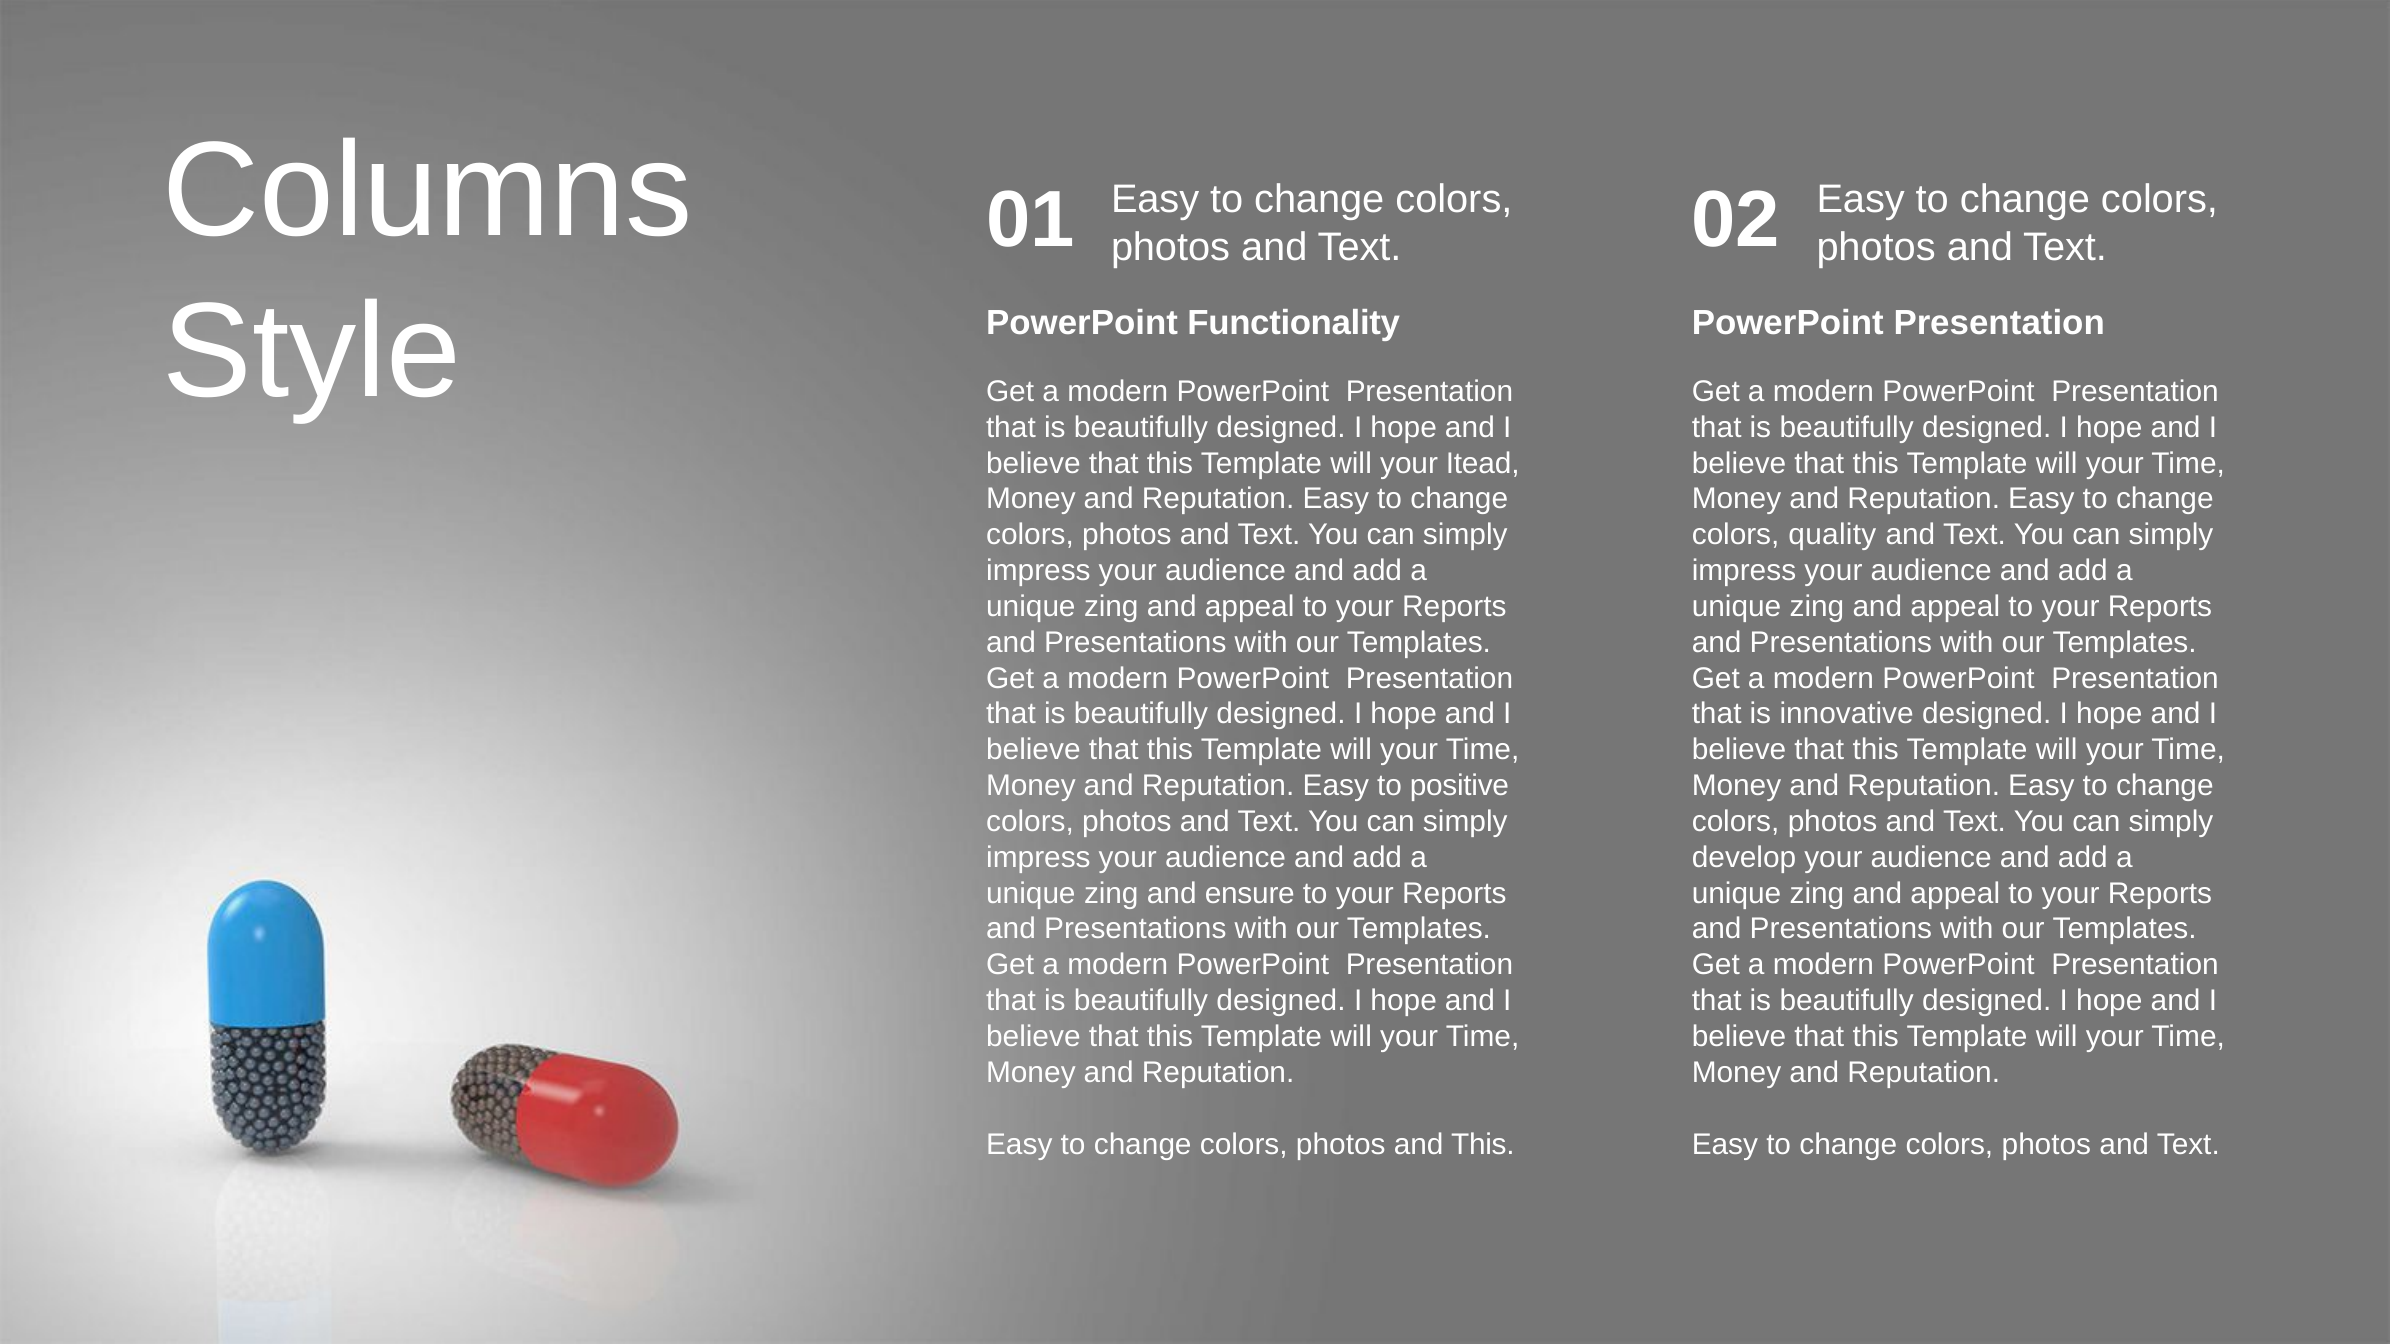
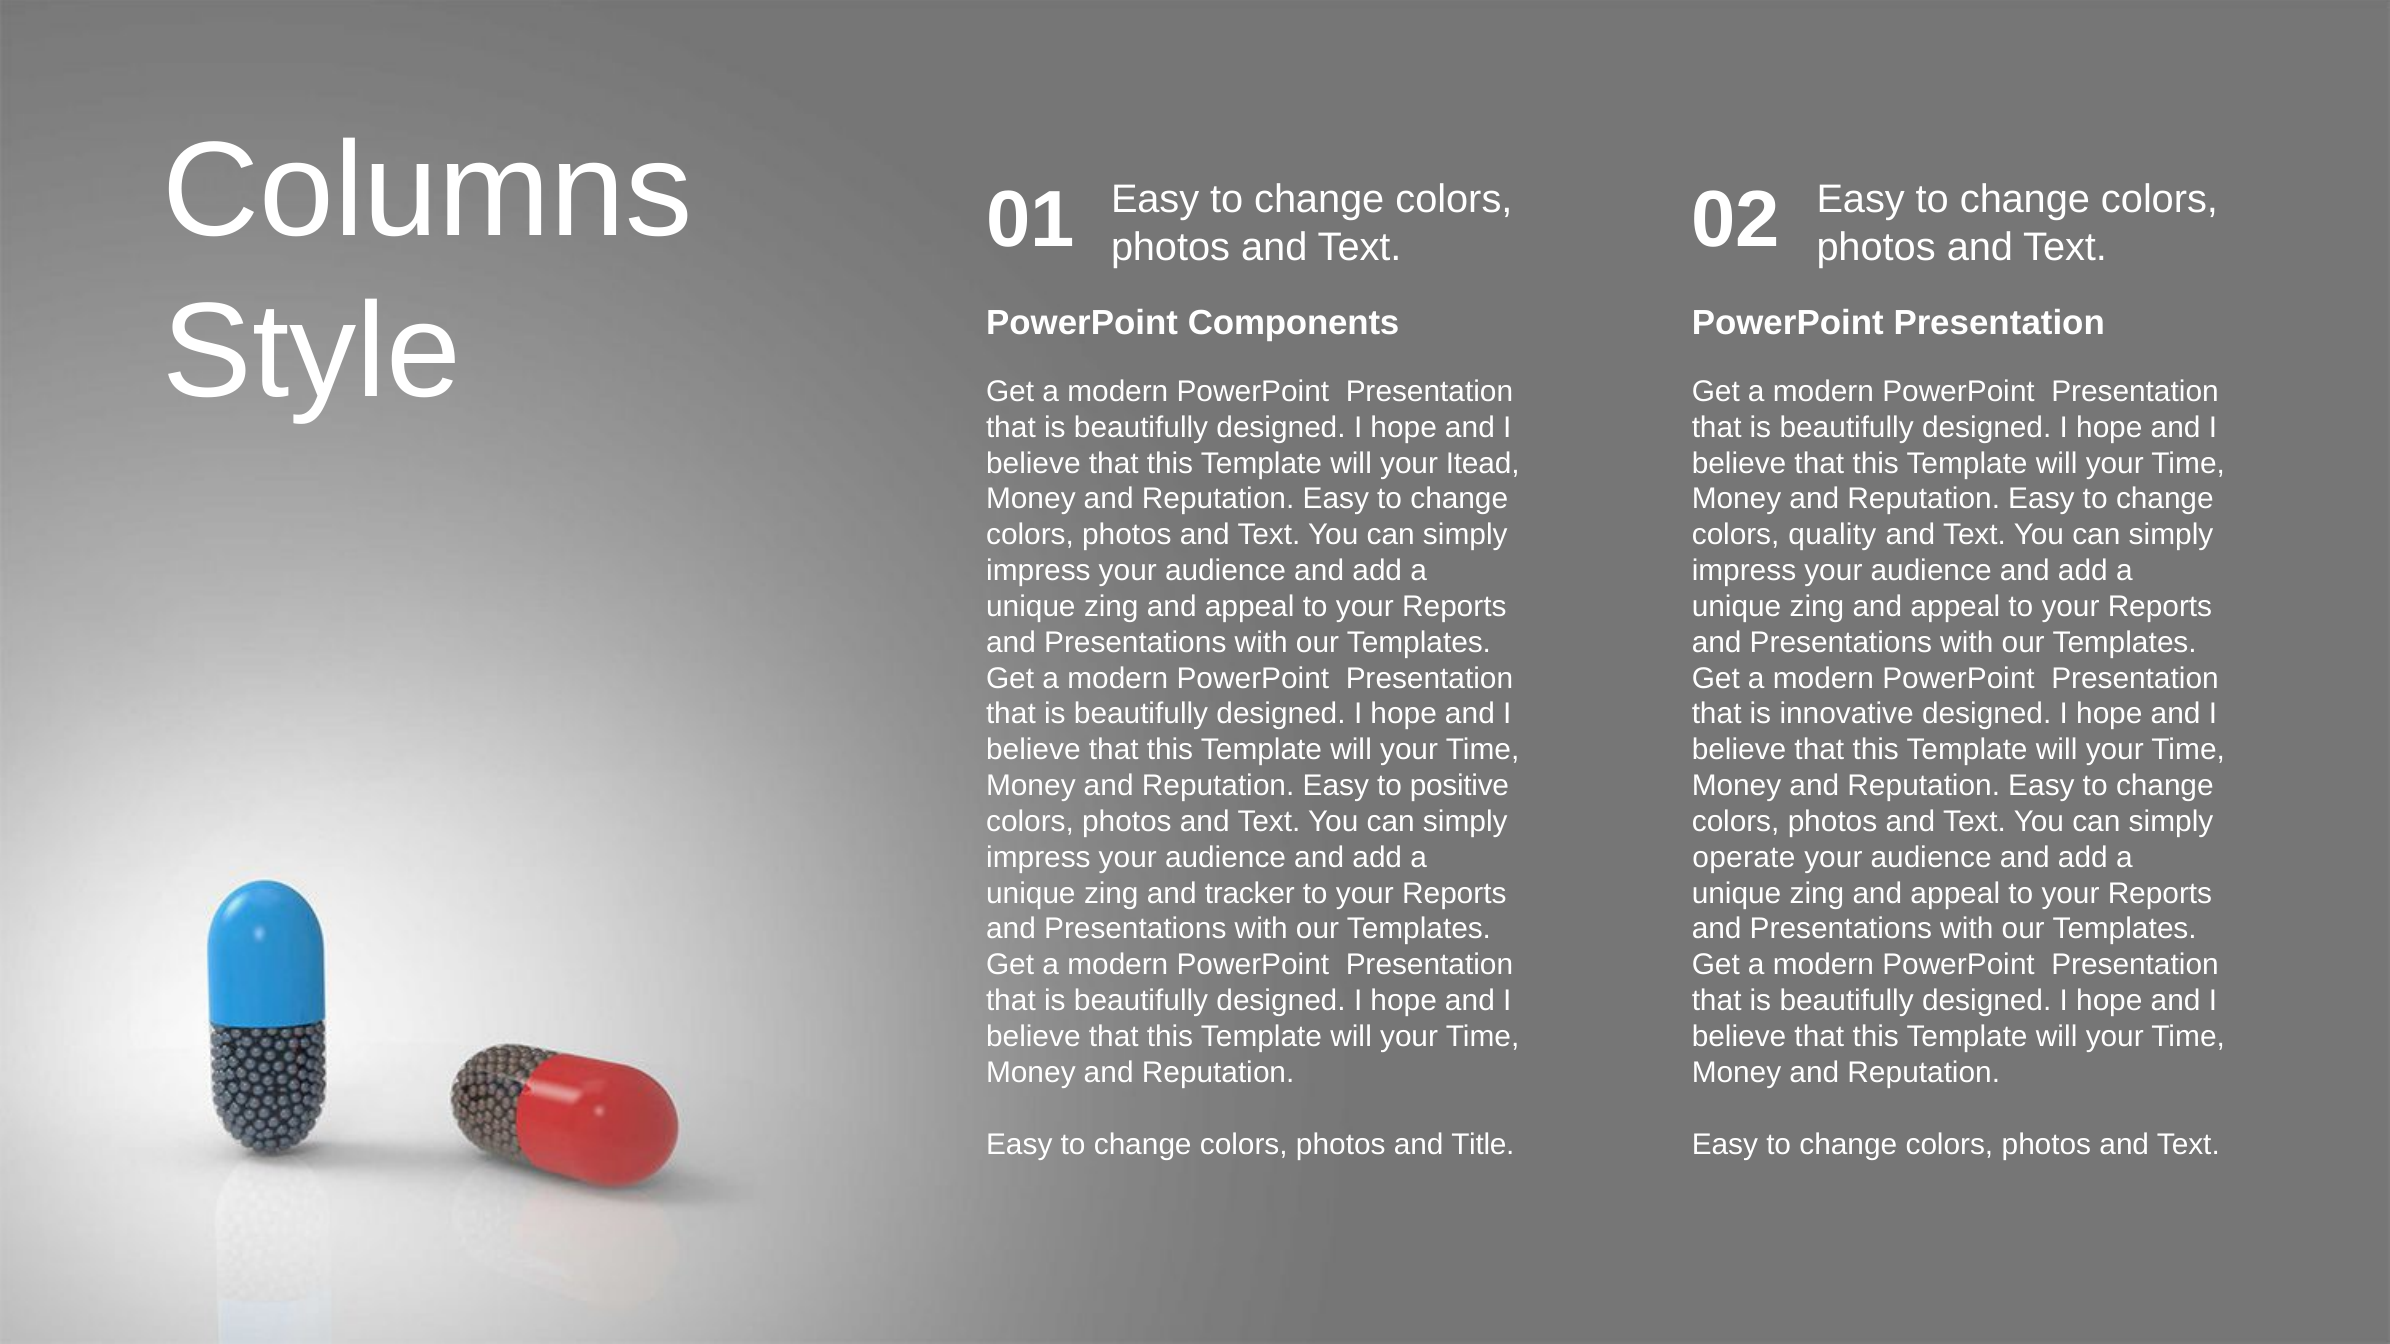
Functionality: Functionality -> Components
develop: develop -> operate
ensure: ensure -> tracker
and This: This -> Title
